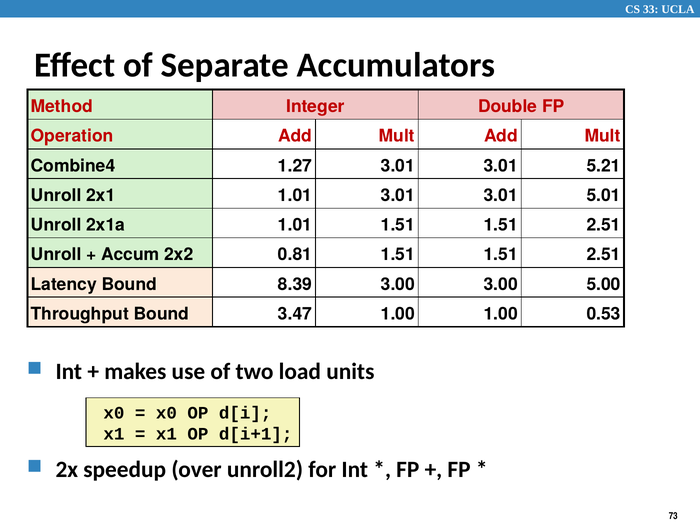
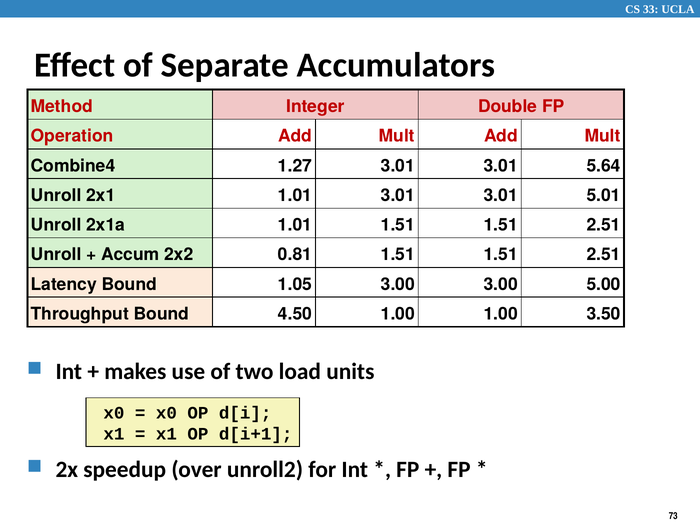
5.21: 5.21 -> 5.64
8.39: 8.39 -> 1.05
3.47: 3.47 -> 4.50
0.53: 0.53 -> 3.50
